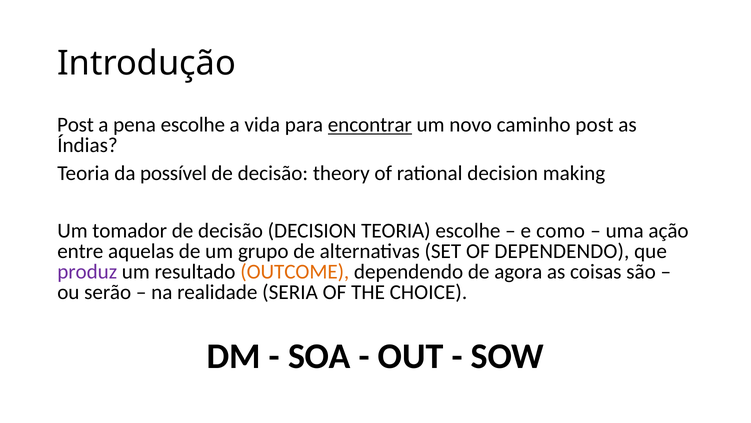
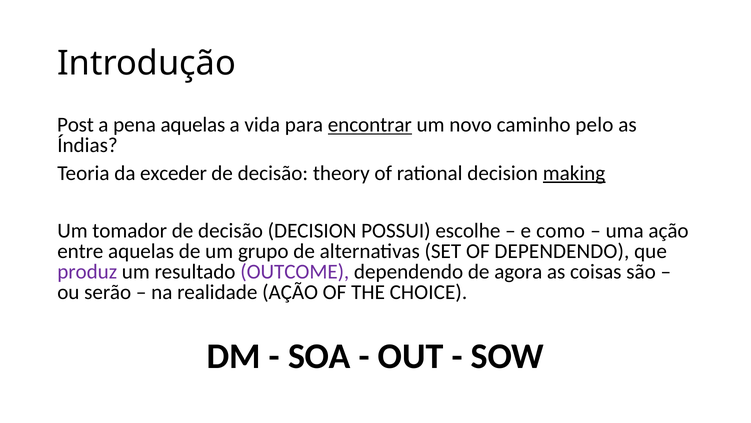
pena escolhe: escolhe -> aquelas
caminho post: post -> pelo
possível: possível -> exceder
making underline: none -> present
DECISION TEORIA: TEORIA -> POSSUI
OUTCOME colour: orange -> purple
realidade SERIA: SERIA -> AÇÃO
